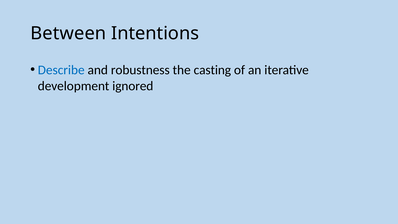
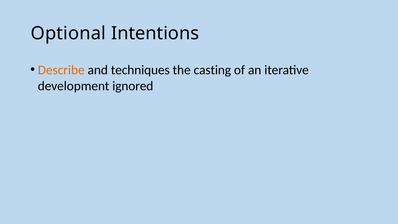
Between: Between -> Optional
Describe colour: blue -> orange
robustness: robustness -> techniques
